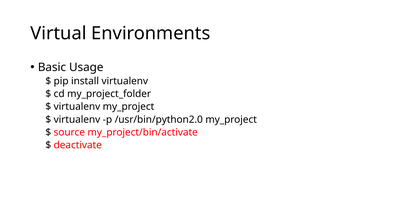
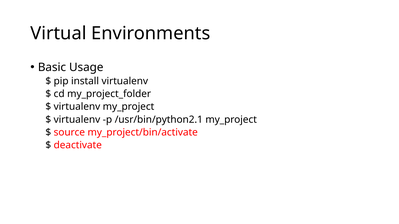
/usr/bin/python2.0: /usr/bin/python2.0 -> /usr/bin/python2.1
